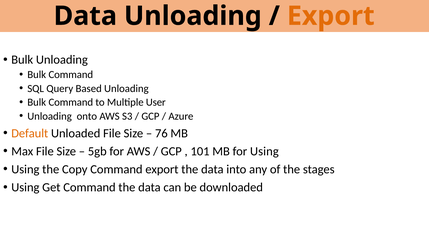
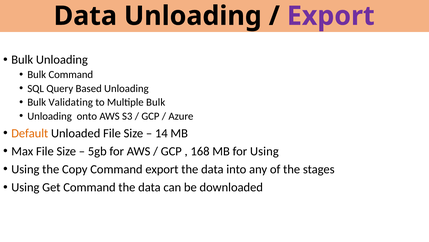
Export at (331, 16) colour: orange -> purple
Command at (71, 102): Command -> Validating
Multiple User: User -> Bulk
76: 76 -> 14
101: 101 -> 168
